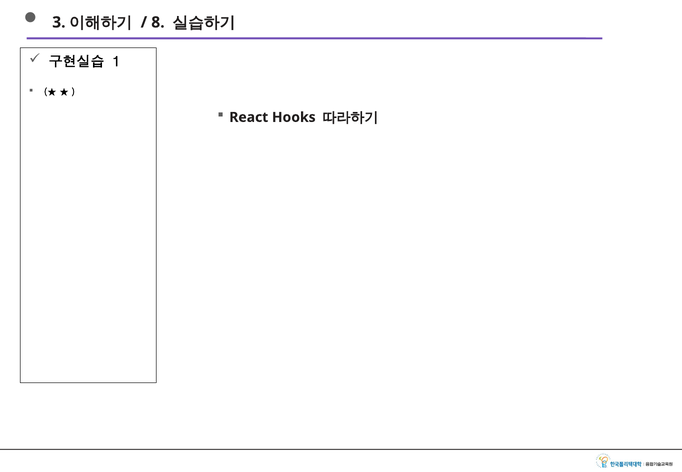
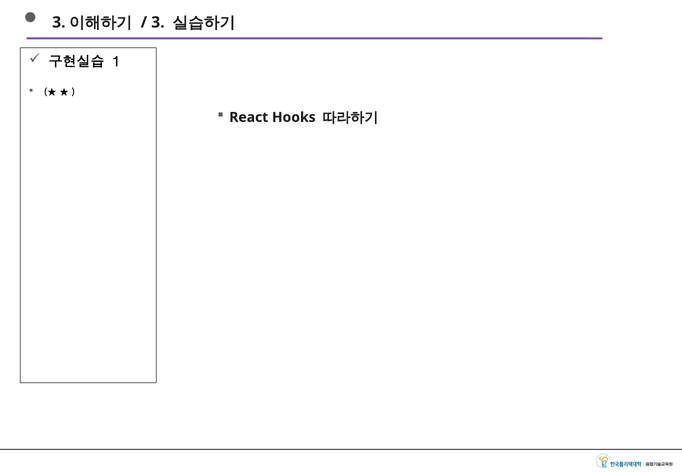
8 at (158, 22): 8 -> 3
